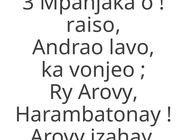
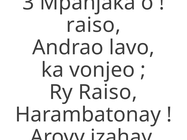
Ry Arovy: Arovy -> Raiso
